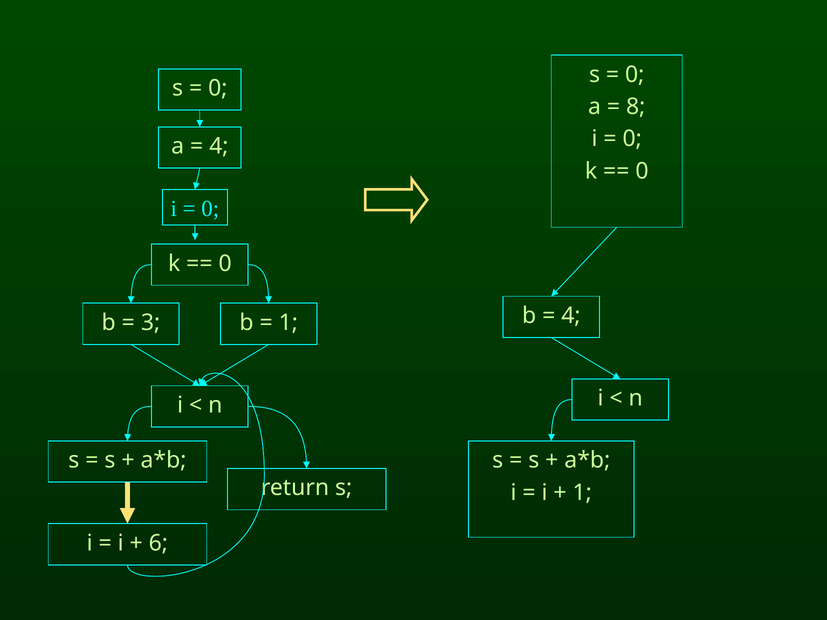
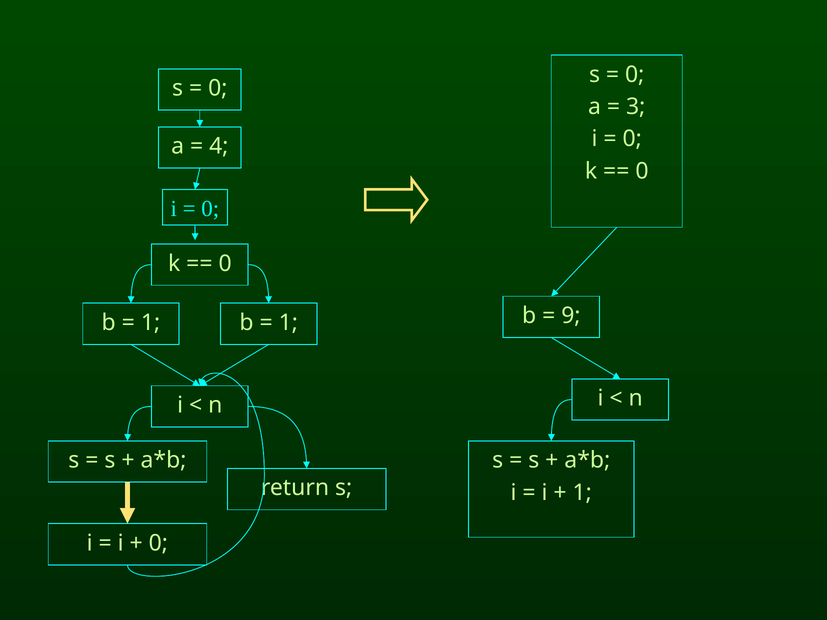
8: 8 -> 3
4 at (571, 316): 4 -> 9
3 at (151, 323): 3 -> 1
6 at (158, 543): 6 -> 0
